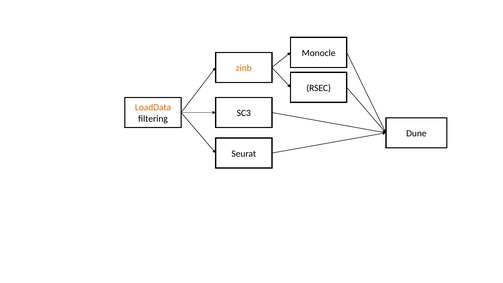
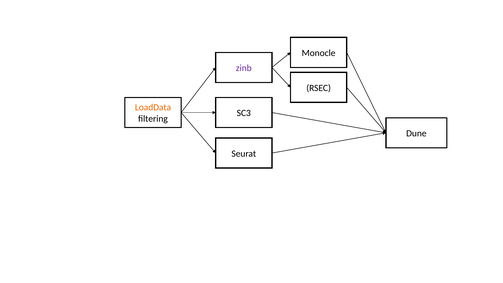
zinb colour: orange -> purple
